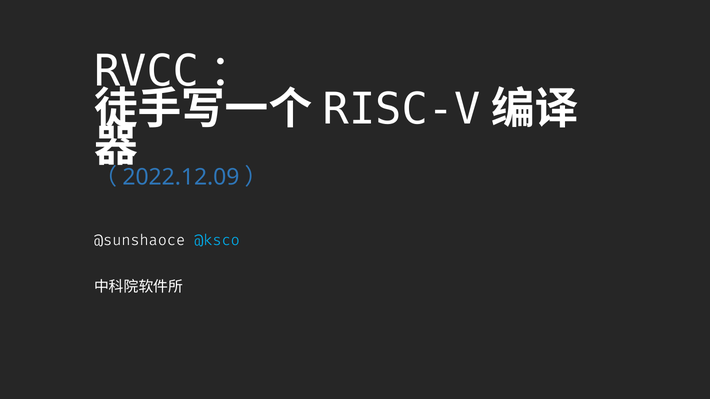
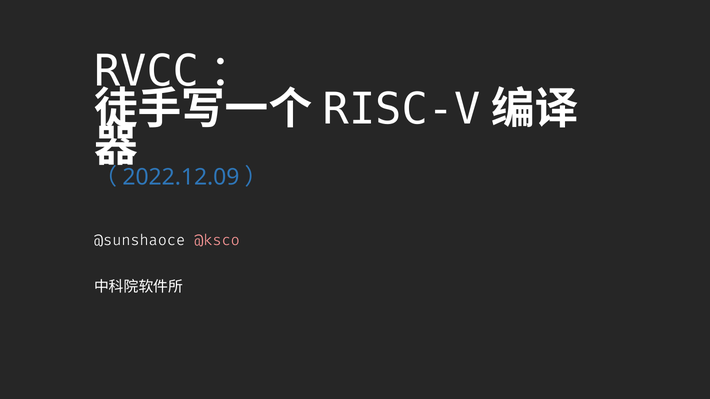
@ksco colour: light blue -> pink
